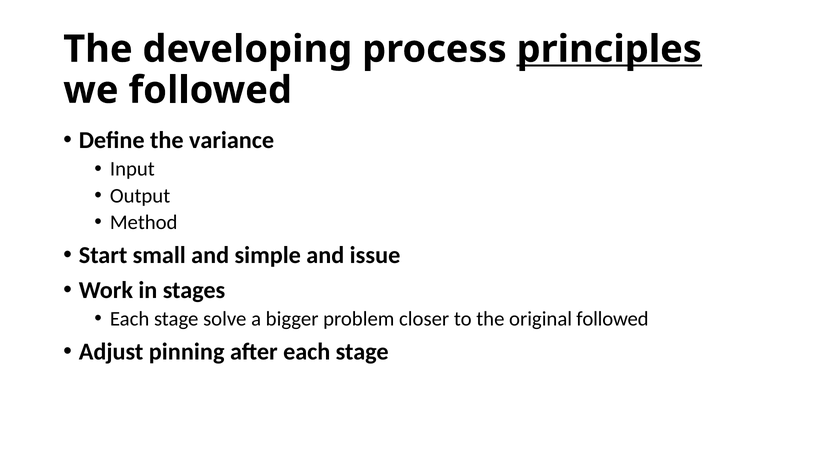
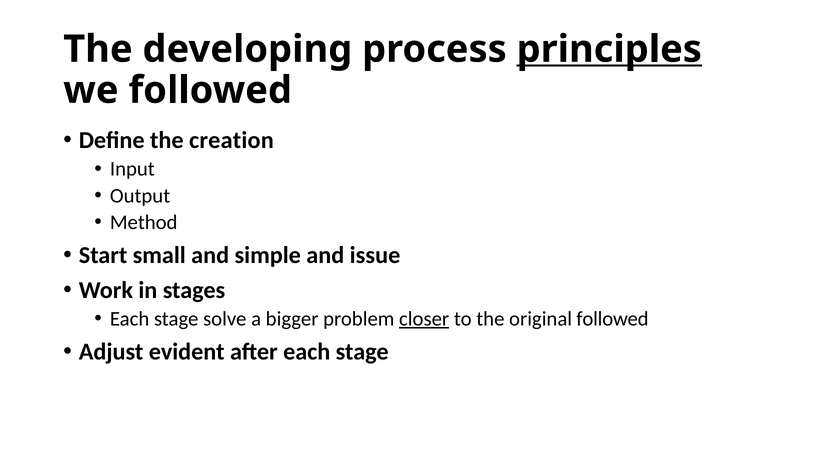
variance: variance -> creation
closer underline: none -> present
pinning: pinning -> evident
